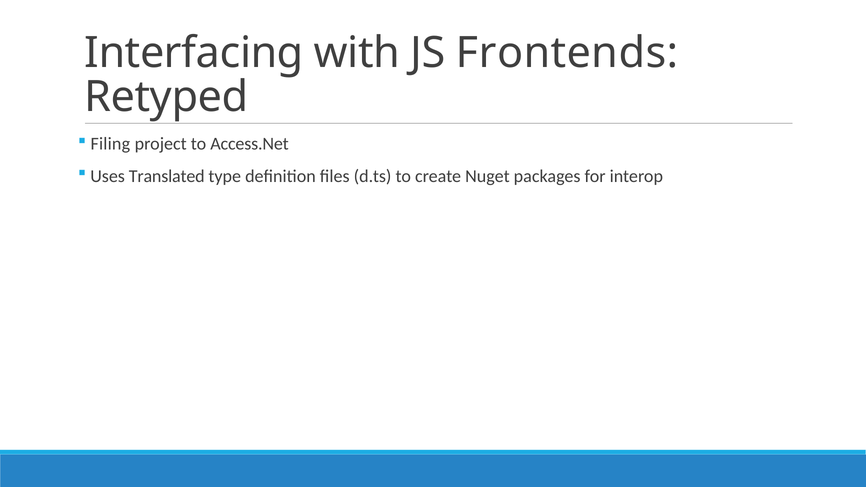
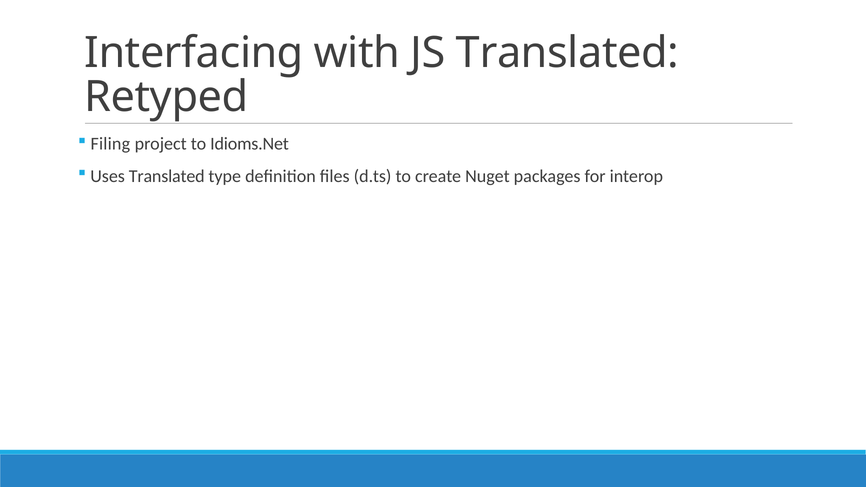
JS Frontends: Frontends -> Translated
Access.Net: Access.Net -> Idioms.Net
